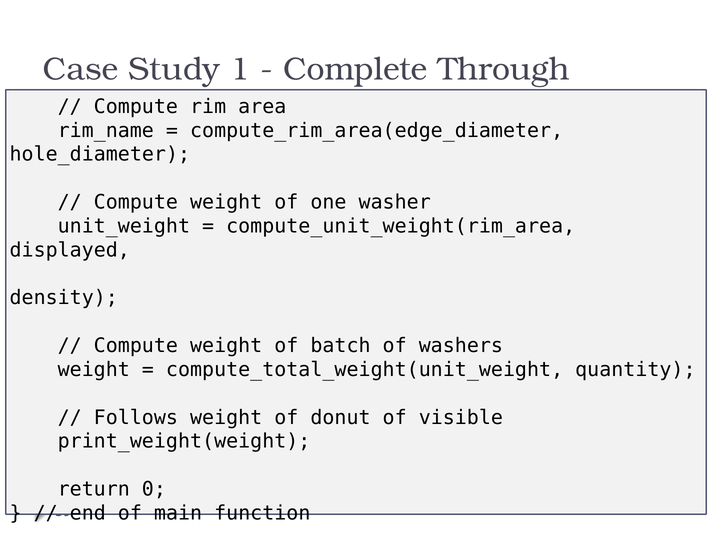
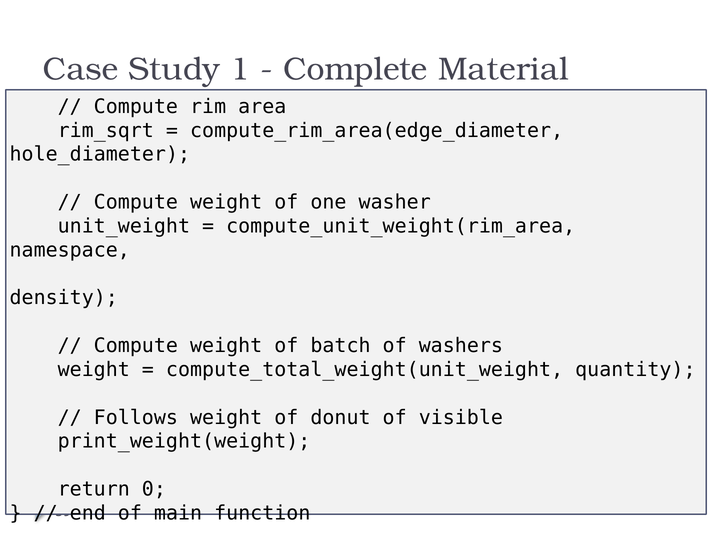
Through: Through -> Material
rim_name: rim_name -> rim_sqrt
displayed: displayed -> namespace
